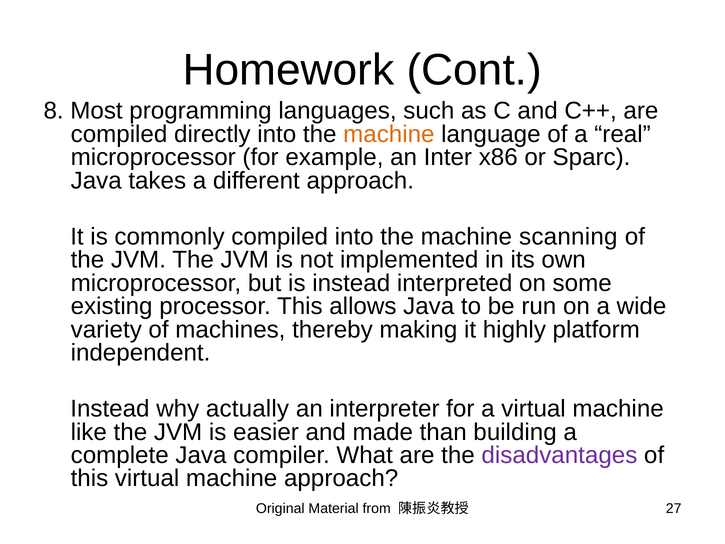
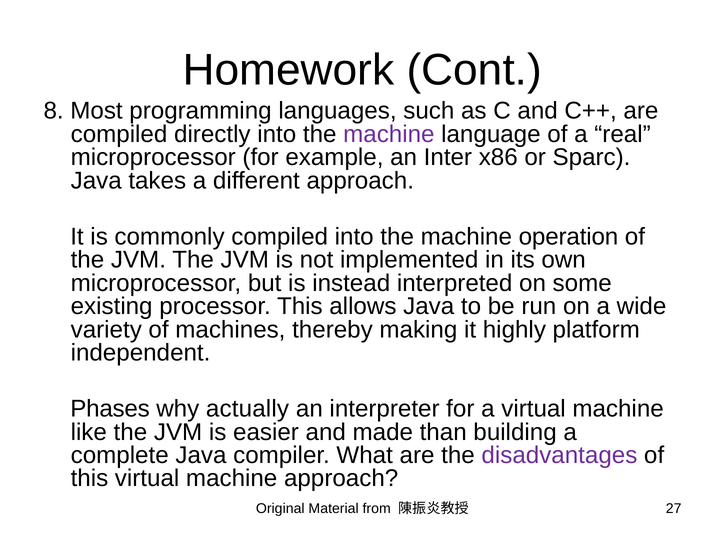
machine at (389, 134) colour: orange -> purple
scanning: scanning -> operation
Instead at (110, 409): Instead -> Phases
